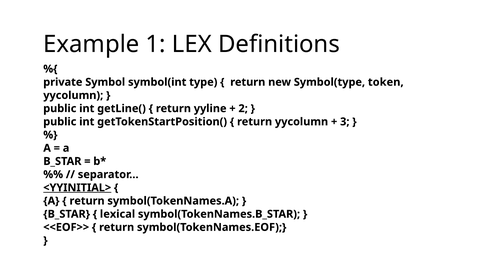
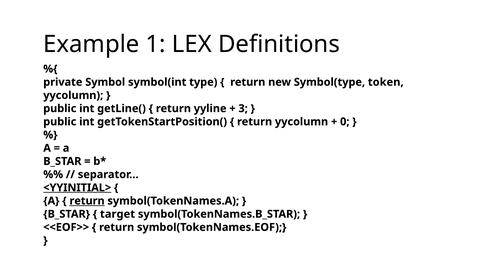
2: 2 -> 3
3: 3 -> 0
return at (87, 200) underline: none -> present
lexical: lexical -> target
